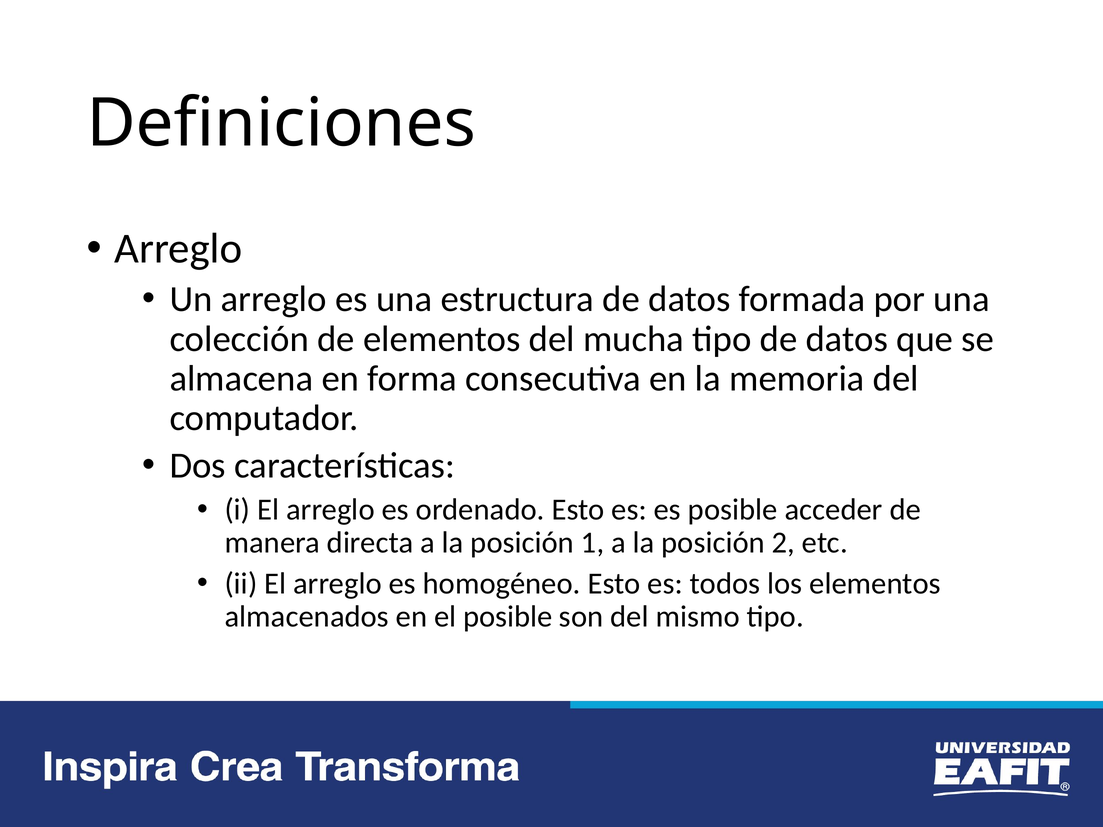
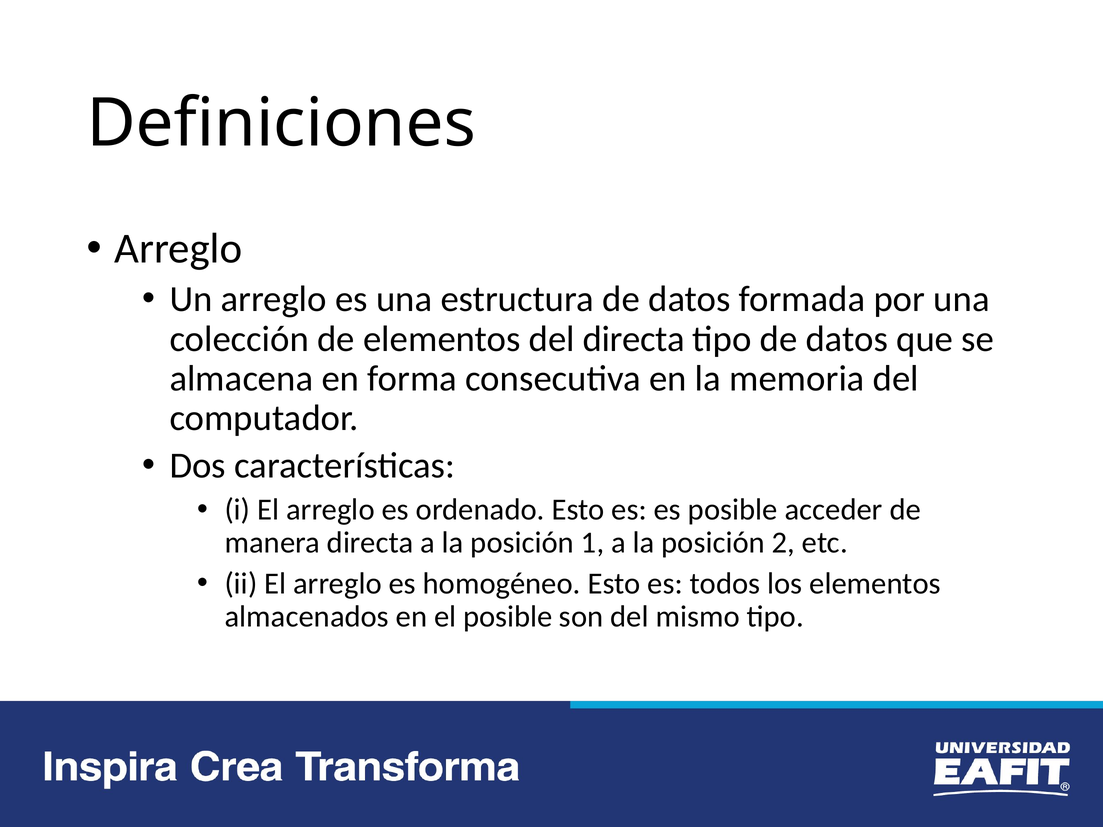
del mucha: mucha -> directa
